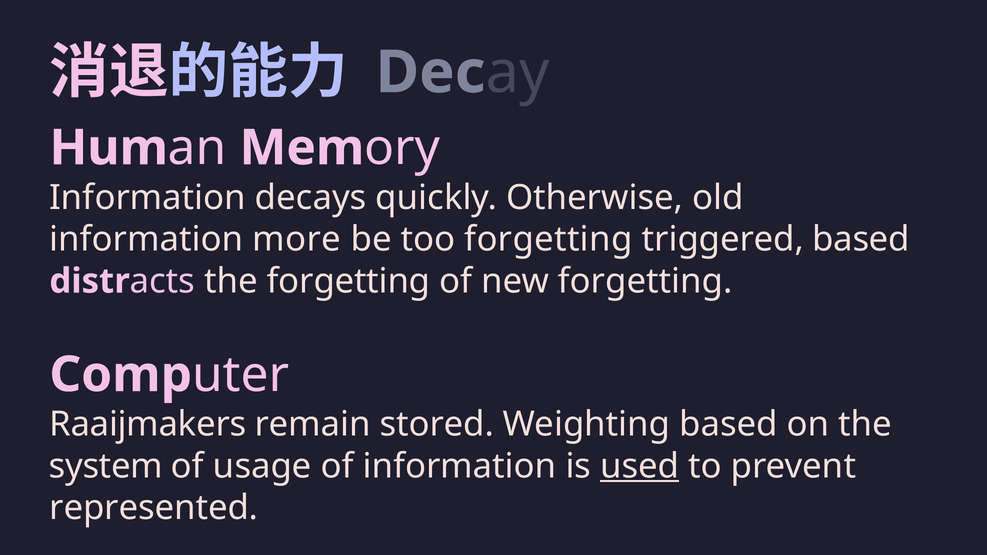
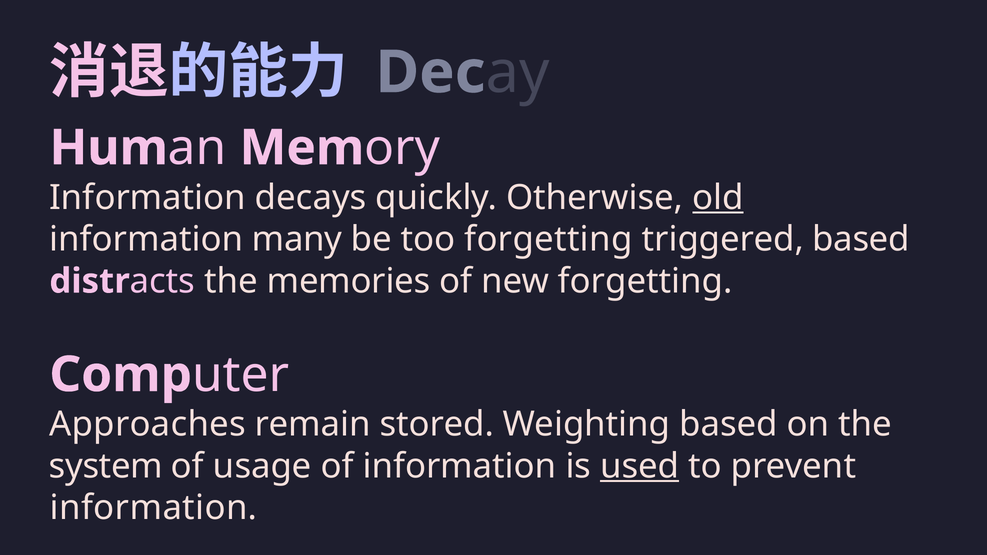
old underline: none -> present
more: more -> many
the forgetting: forgetting -> memories
Raaijmakers: Raaijmakers -> Approaches
represented at (154, 508): represented -> information
